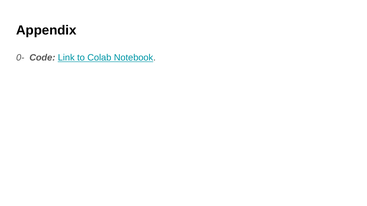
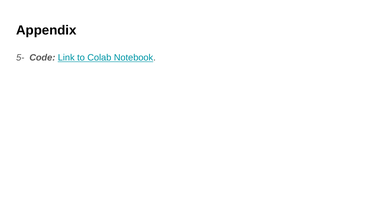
0-: 0- -> 5-
